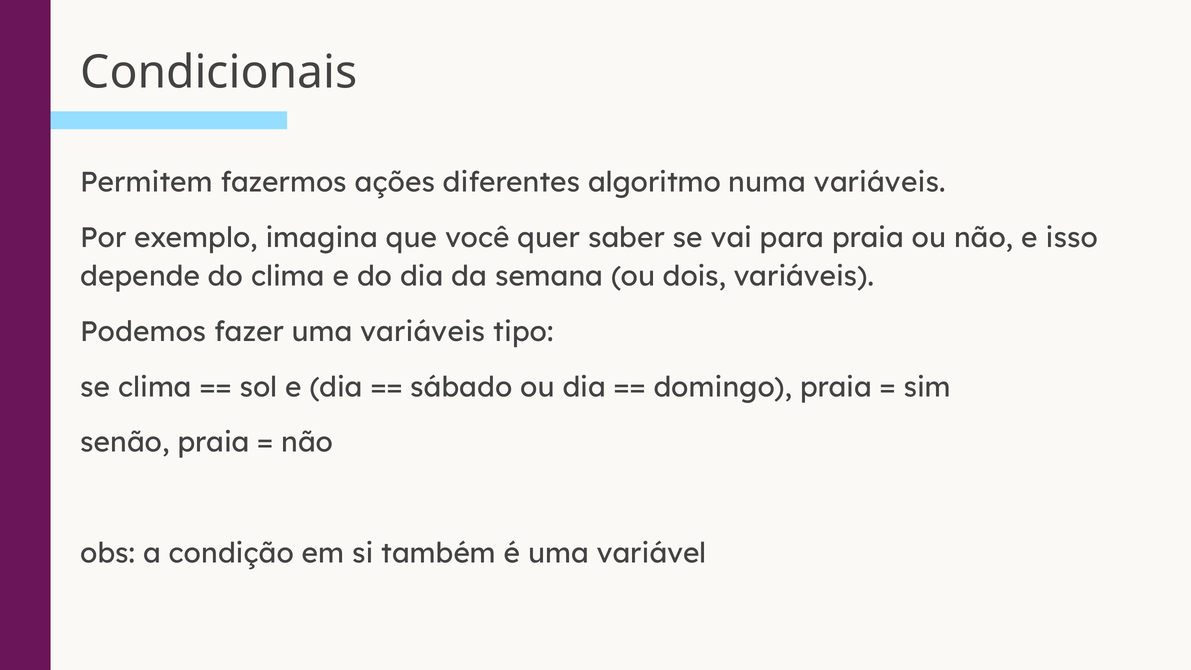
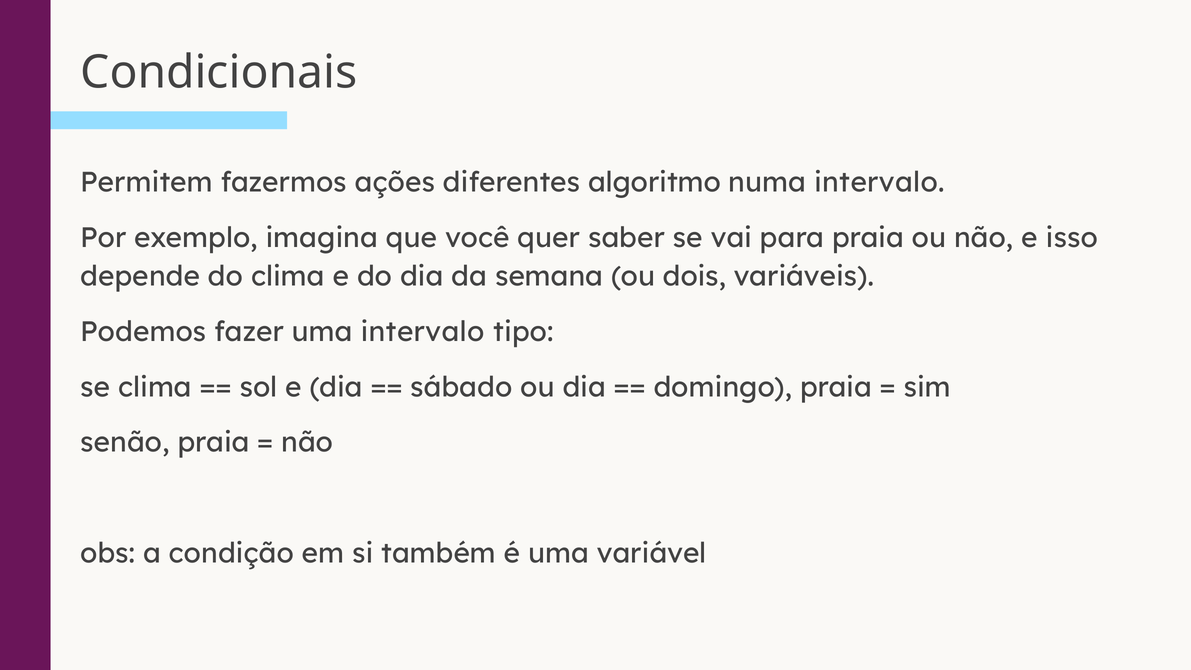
numa variáveis: variáveis -> intervalo
uma variáveis: variáveis -> intervalo
